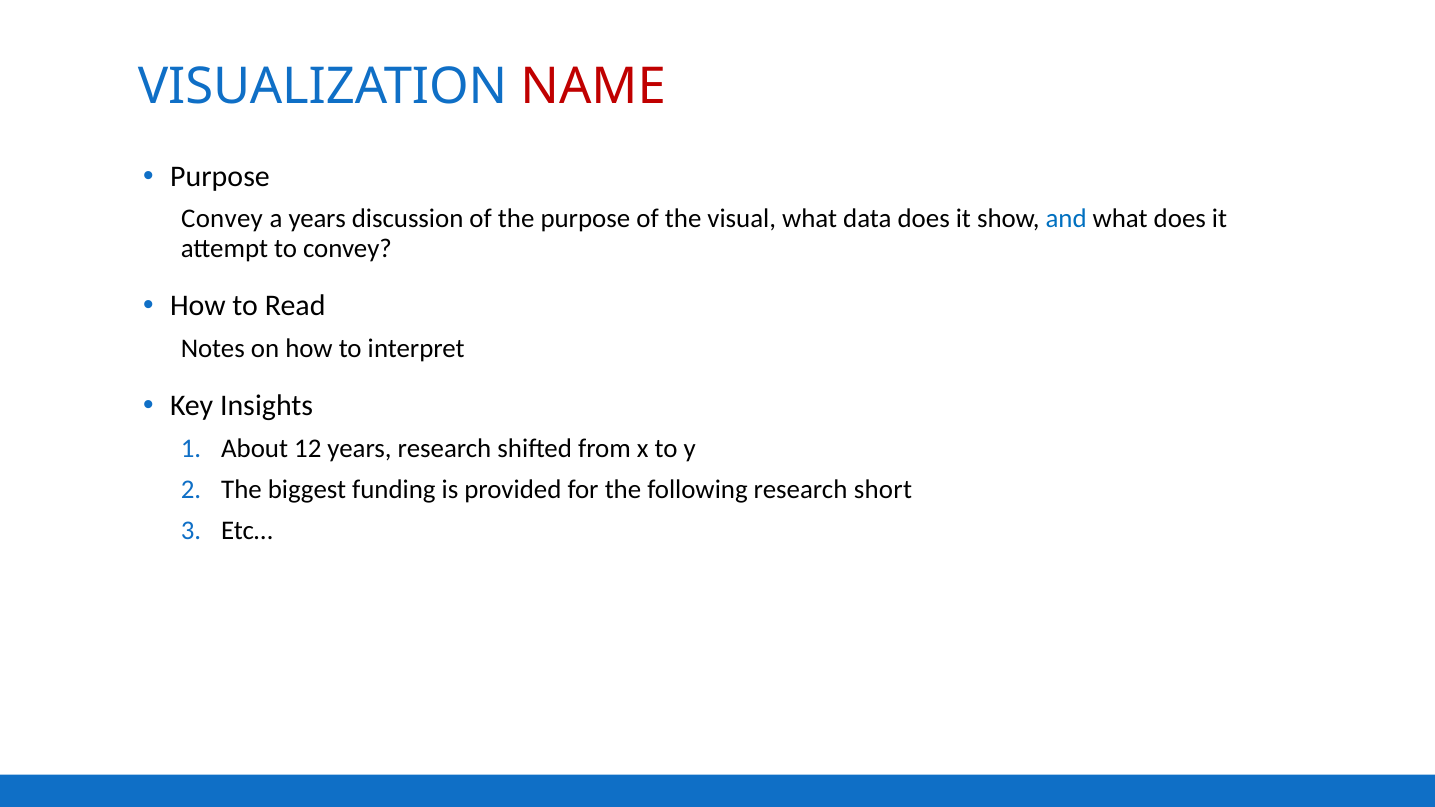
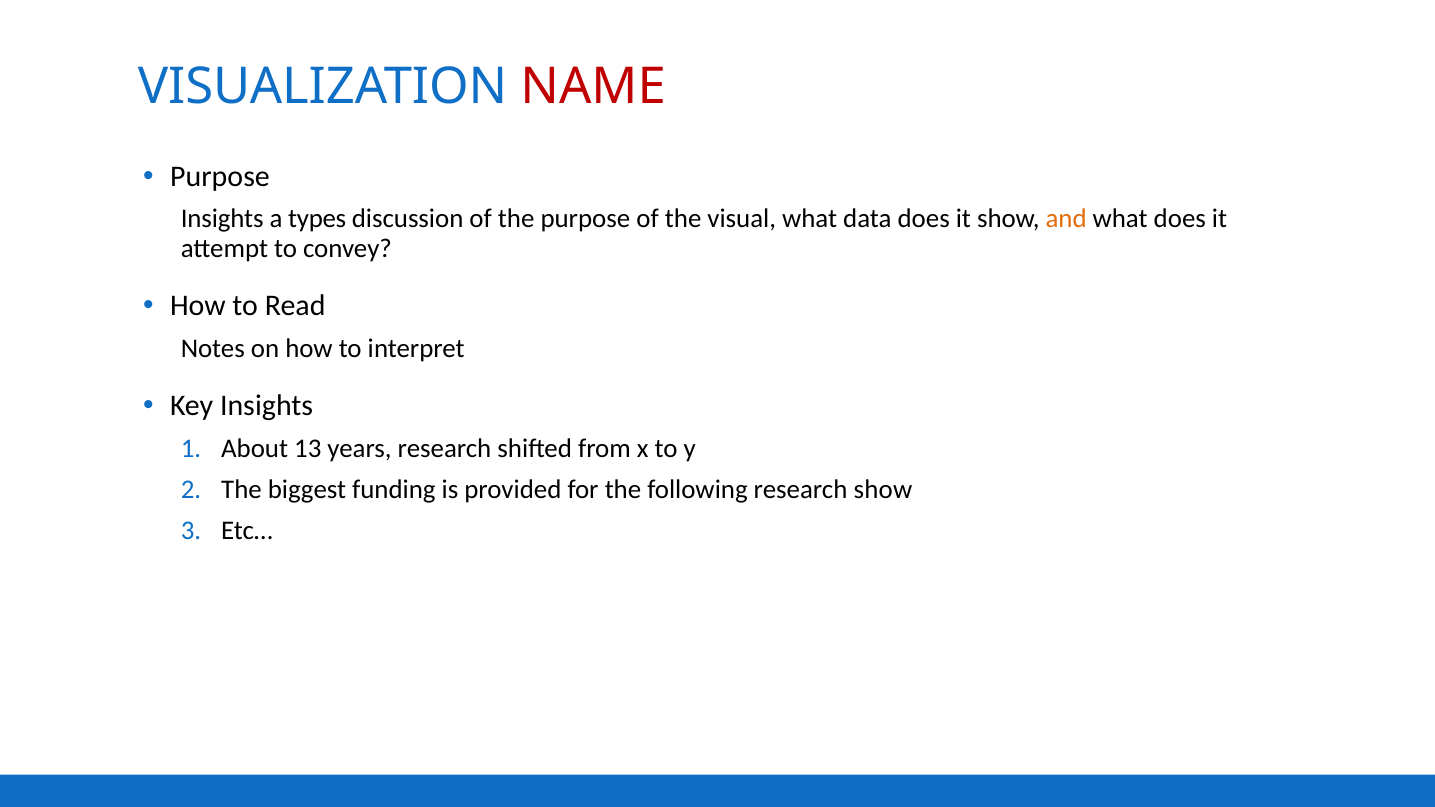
Convey at (222, 219): Convey -> Insights
a years: years -> types
and colour: blue -> orange
12: 12 -> 13
research short: short -> show
